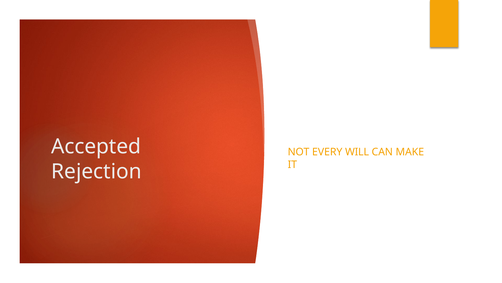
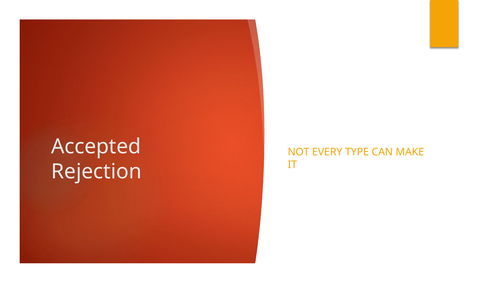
WILL: WILL -> TYPE
